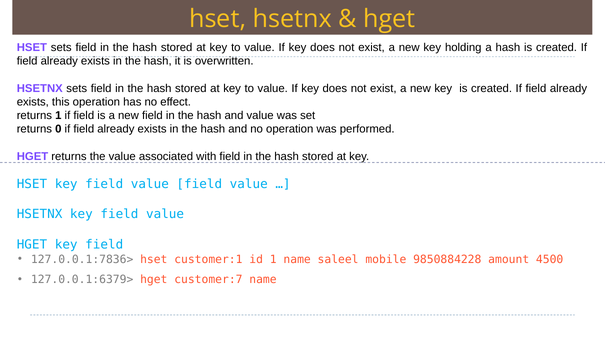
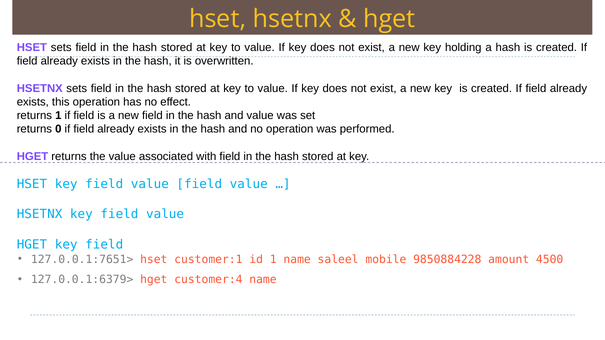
127.0.0.1:7836>: 127.0.0.1:7836> -> 127.0.0.1:7651>
customer:7: customer:7 -> customer:4
